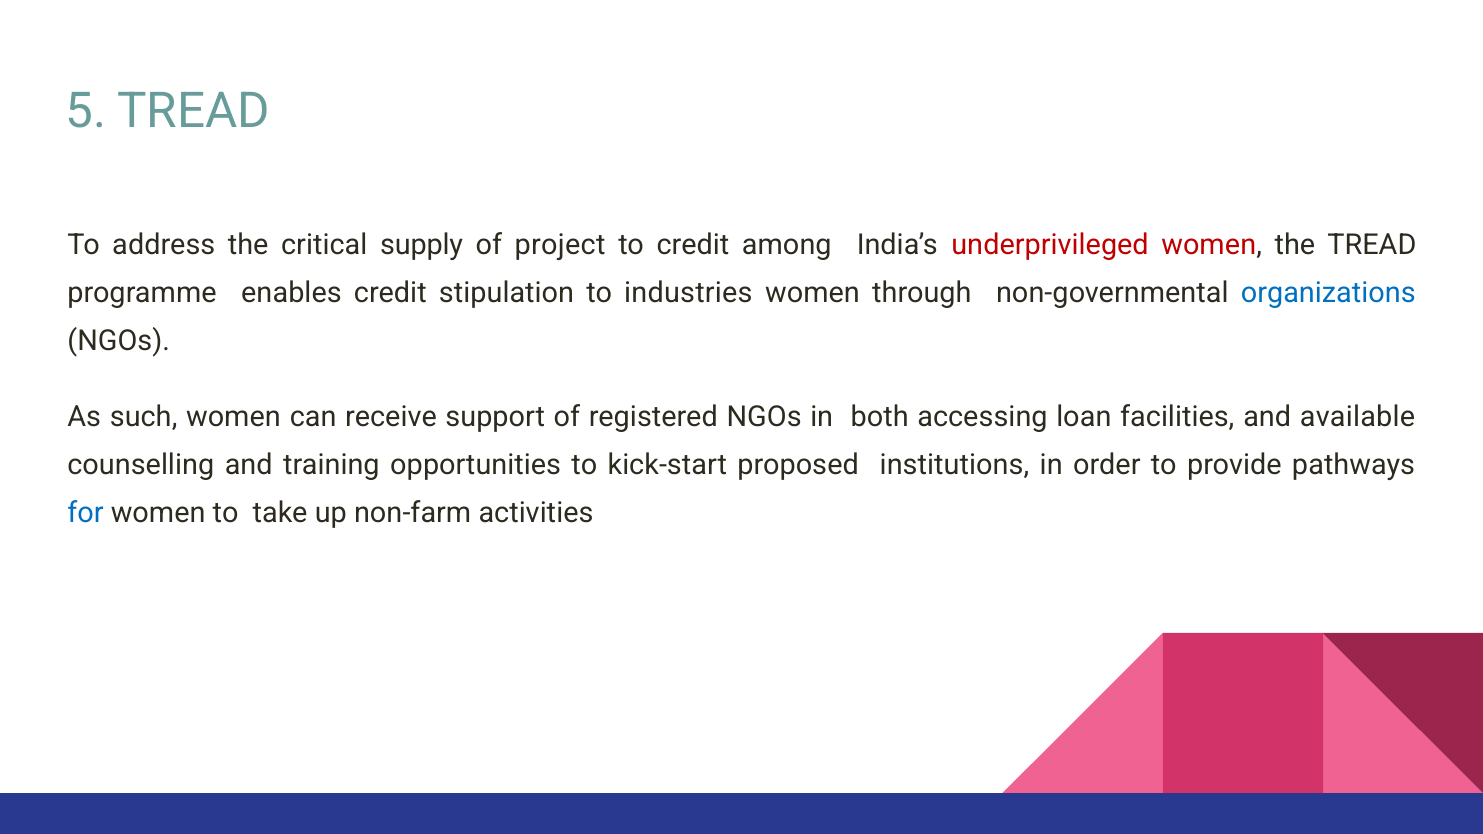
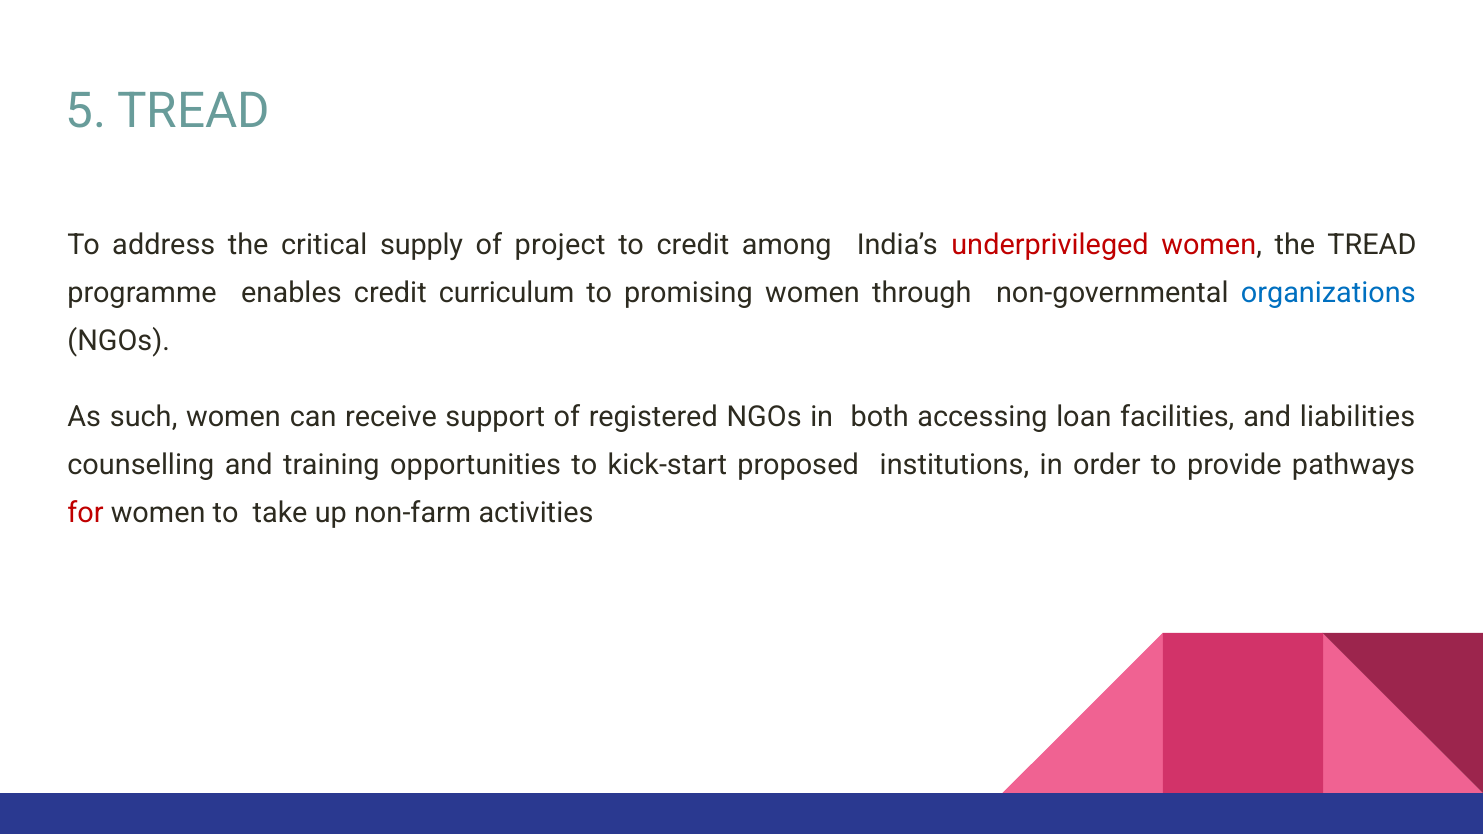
stipulation: stipulation -> curriculum
industries: industries -> promising
available: available -> liabilities
for colour: blue -> red
